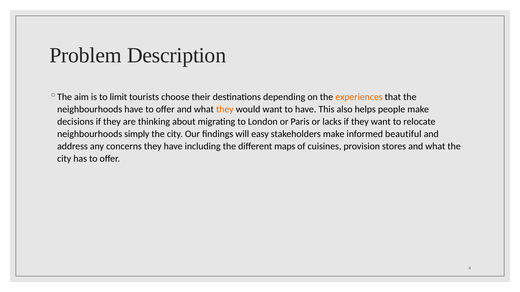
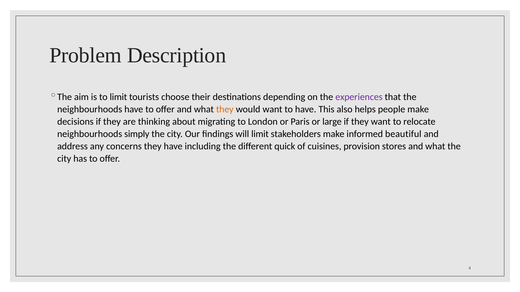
experiences colour: orange -> purple
lacks: lacks -> large
will easy: easy -> limit
maps: maps -> quick
